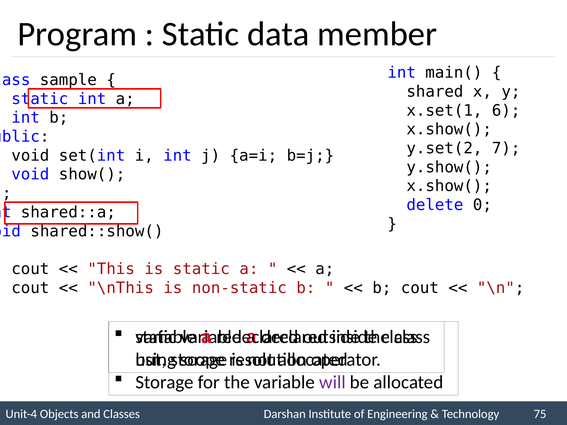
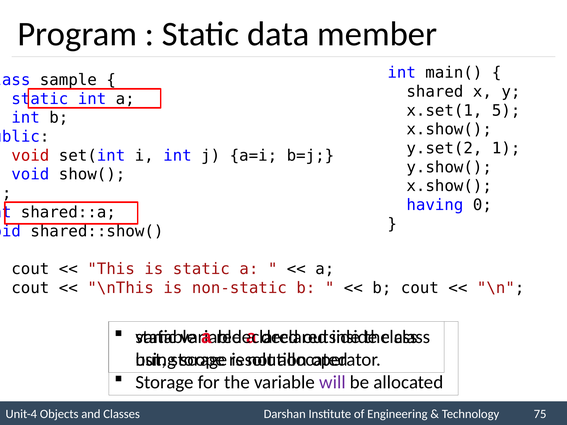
6: 6 -> 5
7: 7 -> 1
void at (30, 156) colour: black -> red
delete: delete -> having
